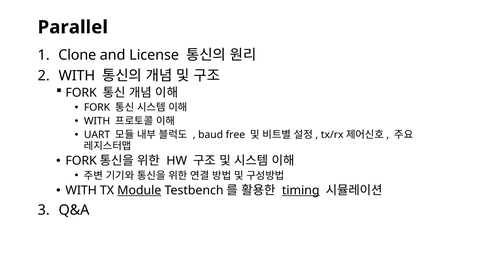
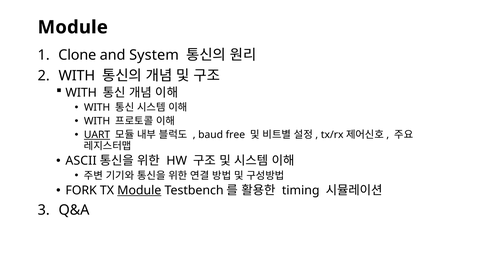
Parallel at (73, 27): Parallel -> Module
License: License -> System
FORK at (81, 93): FORK -> WITH
FORK at (97, 107): FORK -> WITH
UART underline: none -> present
FORK at (81, 161): FORK -> ASCII
WITH at (81, 190): WITH -> FORK
timing underline: present -> none
